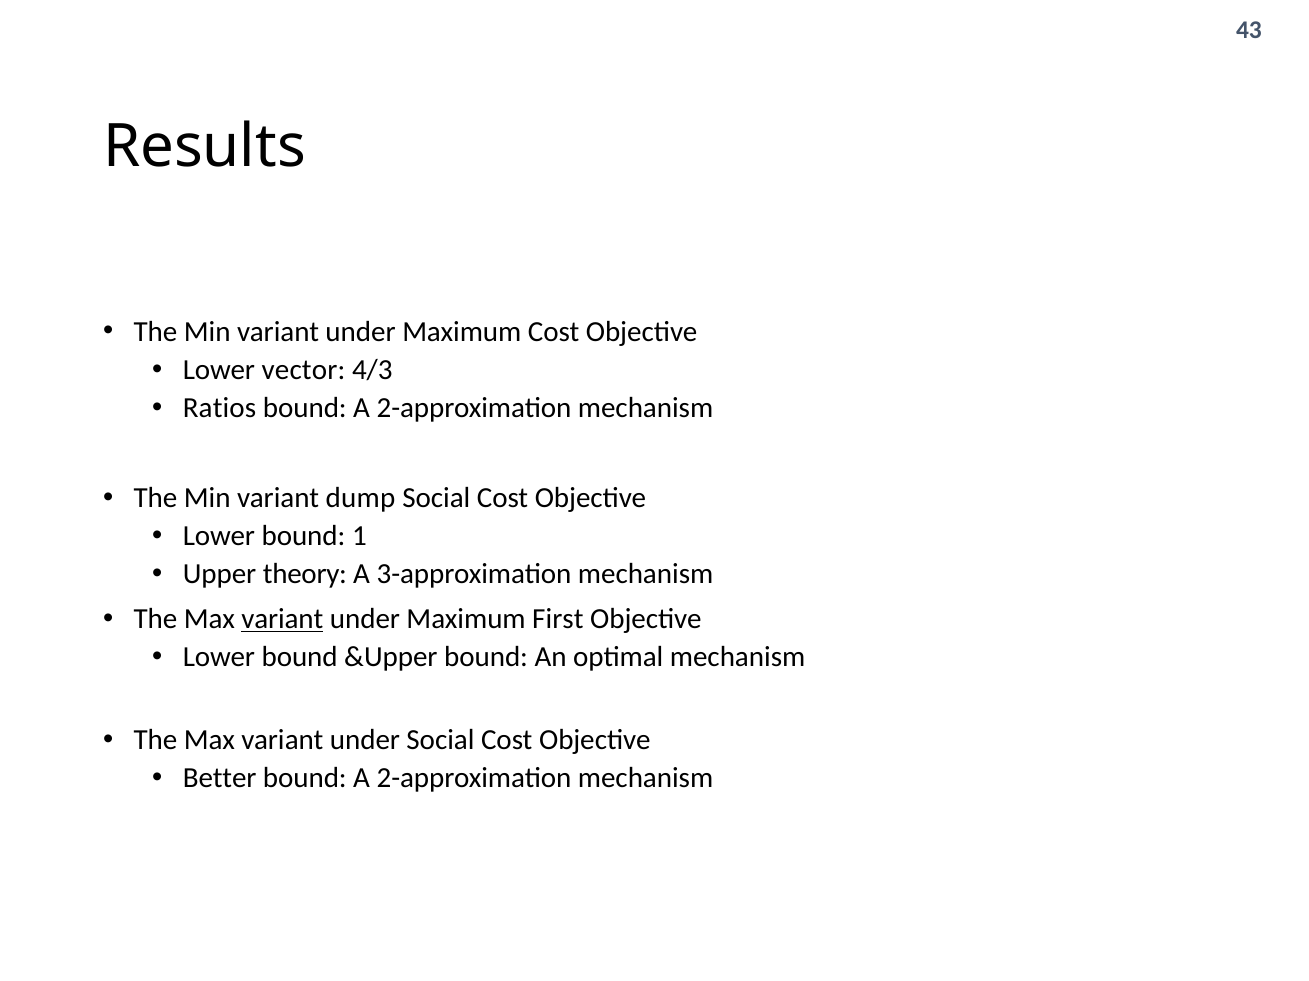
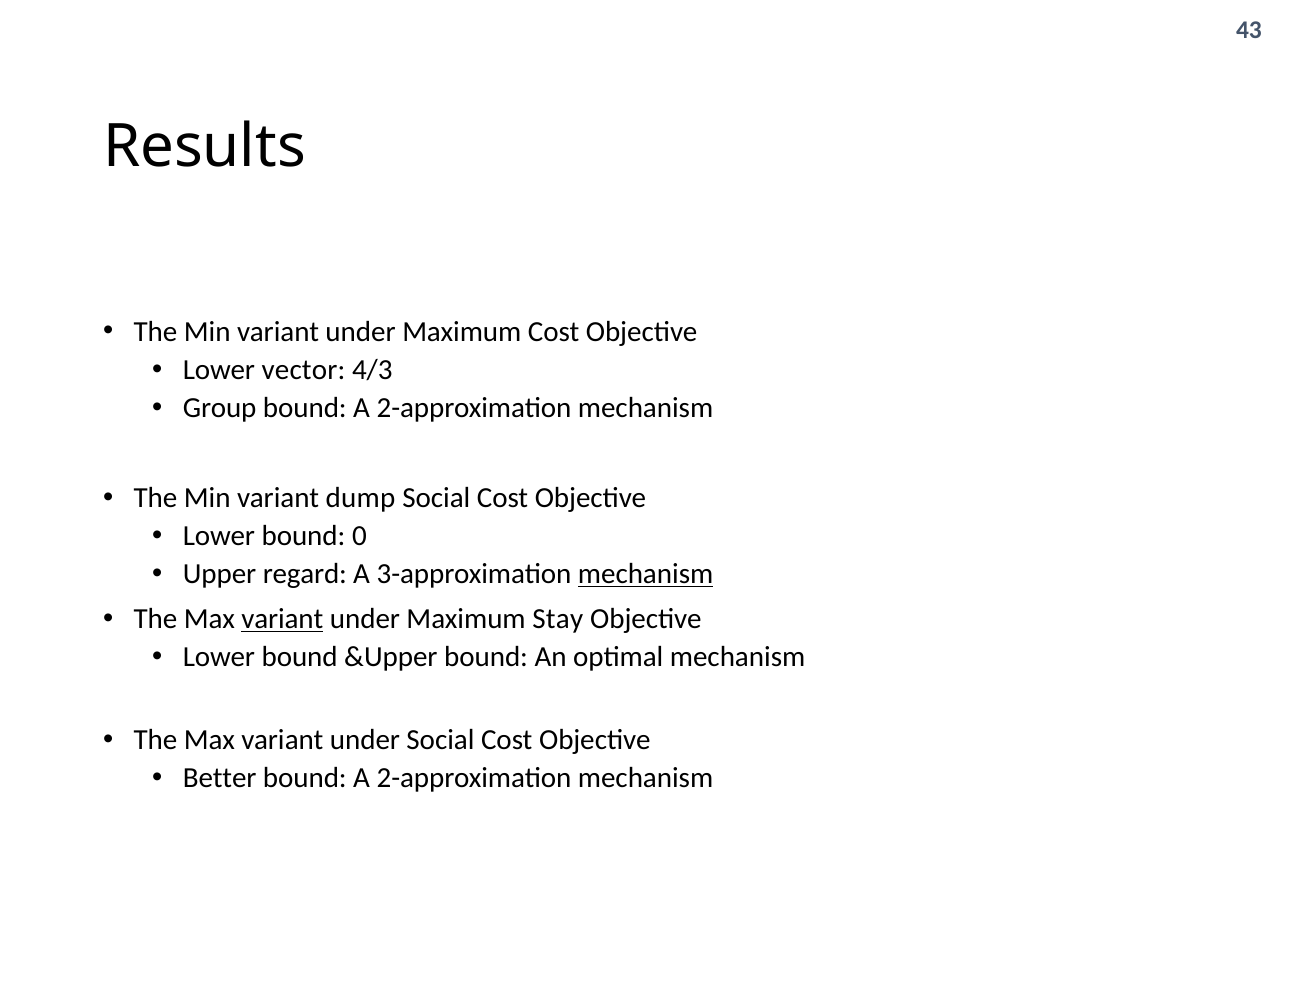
Ratios: Ratios -> Group
1: 1 -> 0
theory: theory -> regard
mechanism at (646, 574) underline: none -> present
First: First -> Stay
